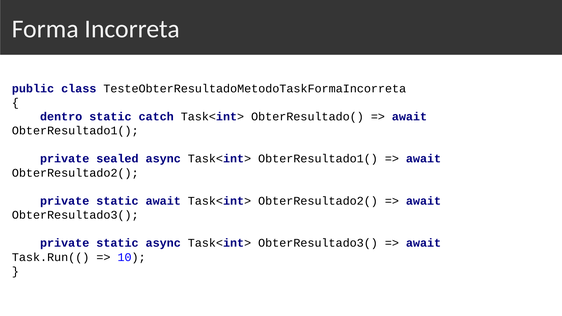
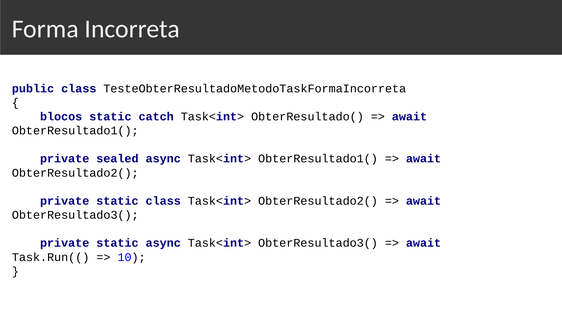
dentro: dentro -> blocos
static await: await -> class
